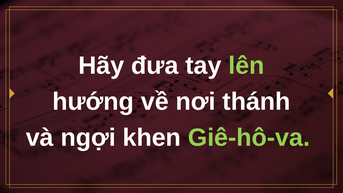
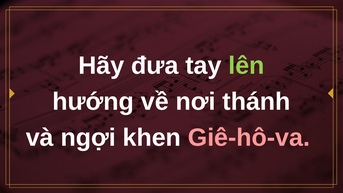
Giê-hô-va colour: light green -> pink
